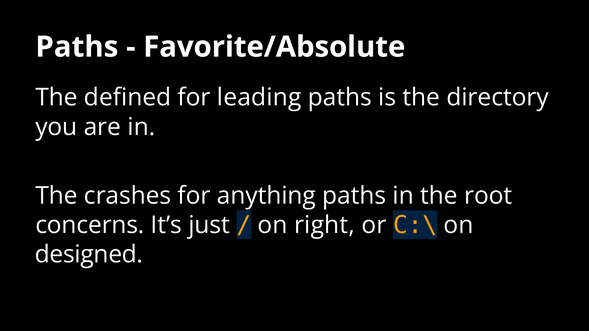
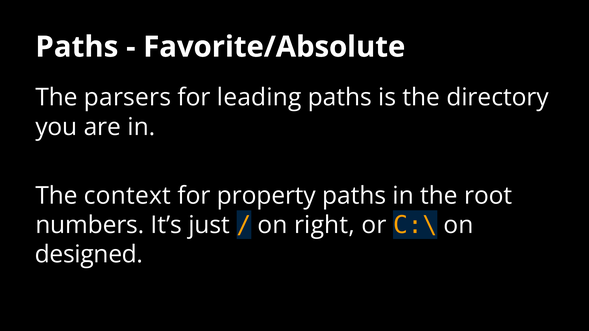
defined: defined -> parsers
crashes: crashes -> context
anything: anything -> property
concerns: concerns -> numbers
